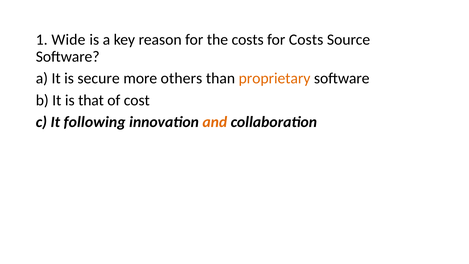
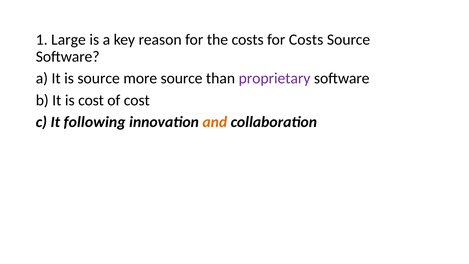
Wide: Wide -> Large
is secure: secure -> source
more others: others -> source
proprietary colour: orange -> purple
is that: that -> cost
